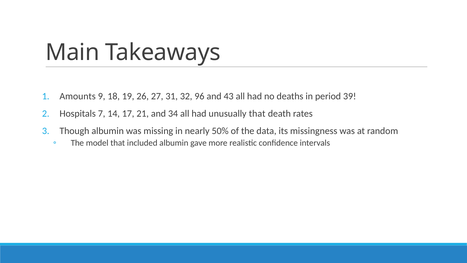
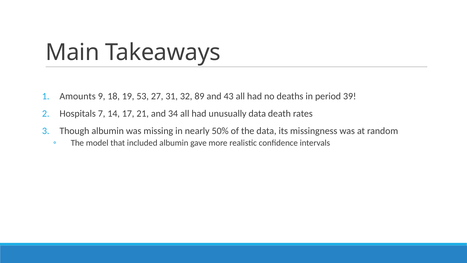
26: 26 -> 53
96: 96 -> 89
unusually that: that -> data
